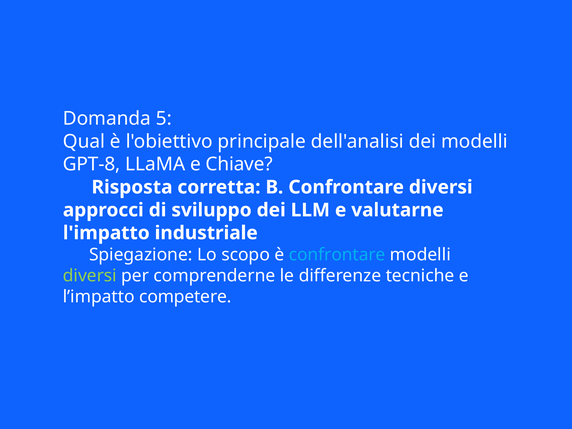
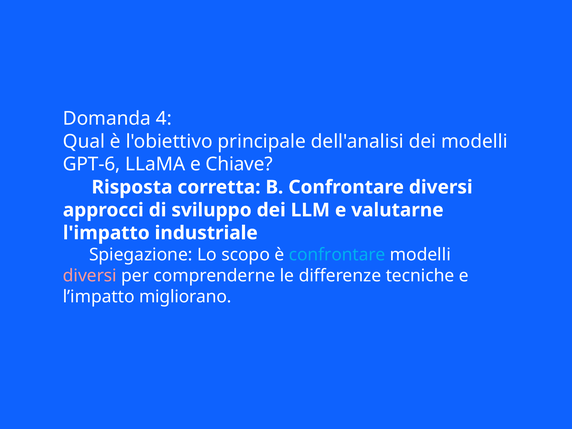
5: 5 -> 4
GPT-8: GPT-8 -> GPT-6
diversi at (90, 276) colour: light green -> pink
competere: competere -> migliorano
